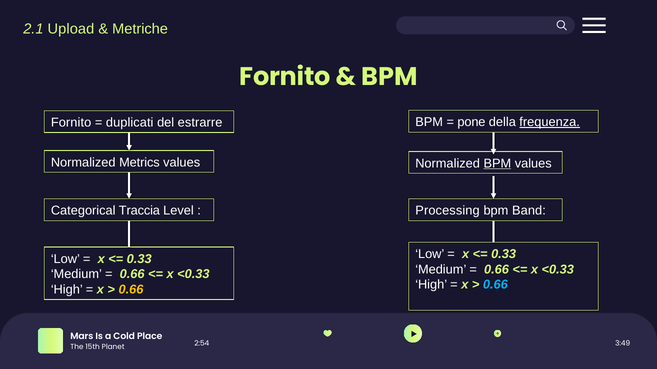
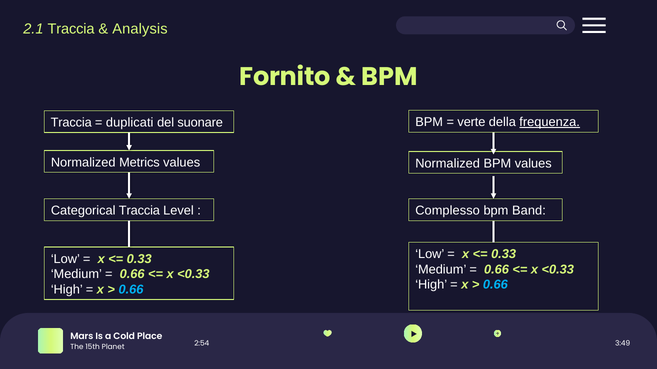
2.1 Upload: Upload -> Traccia
Metriche: Metriche -> Analysis
pone: pone -> verte
Fornito at (71, 123): Fornito -> Traccia
estrarre: estrarre -> suonare
BPM at (497, 164) underline: present -> none
Processing: Processing -> Complesso
0.66 at (131, 290) colour: yellow -> light blue
